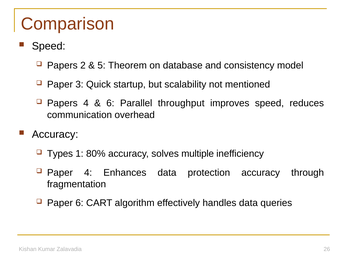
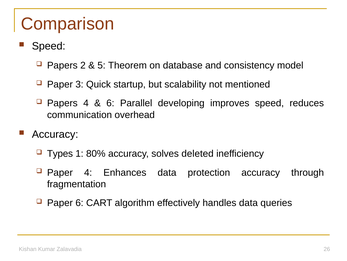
throughput: throughput -> developing
multiple: multiple -> deleted
